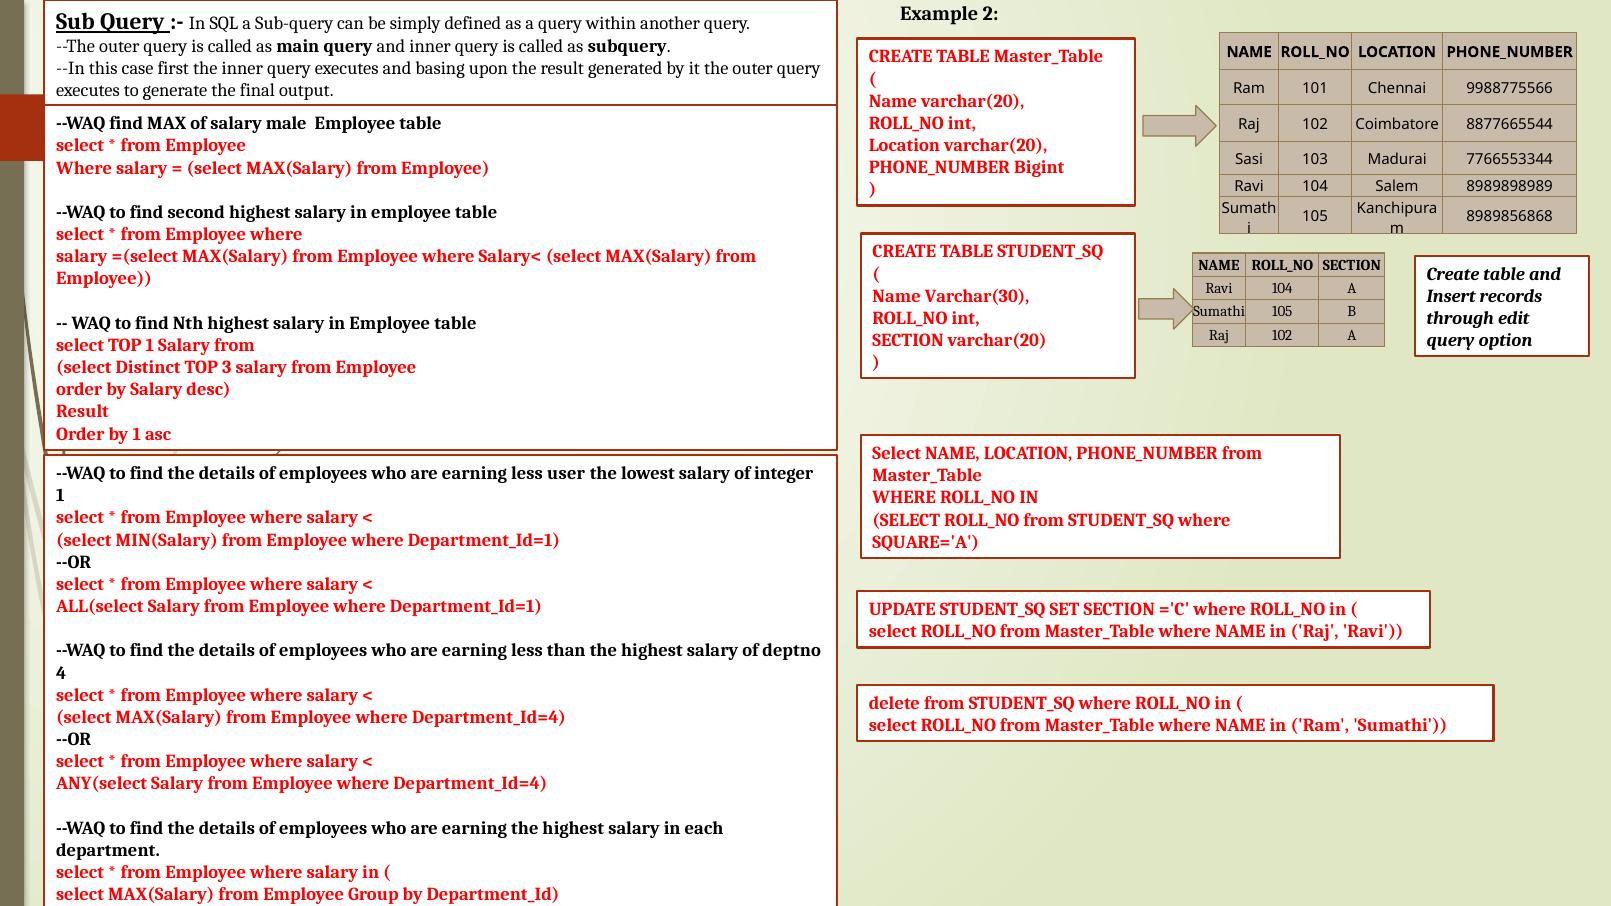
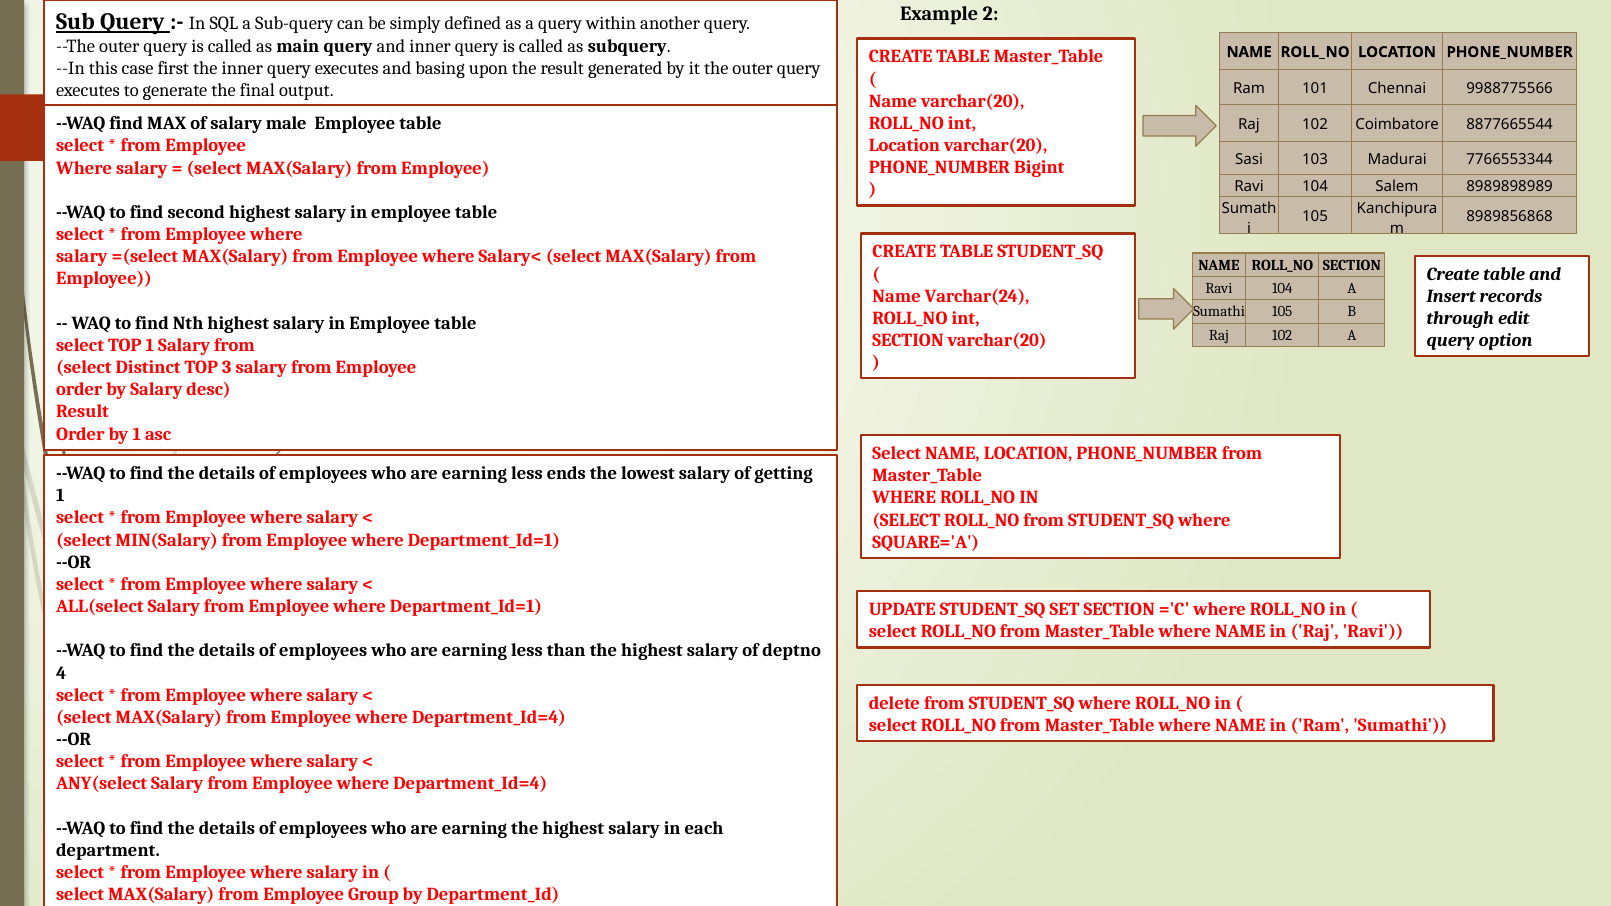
Varchar(30: Varchar(30 -> Varchar(24
user: user -> ends
integer: integer -> getting
